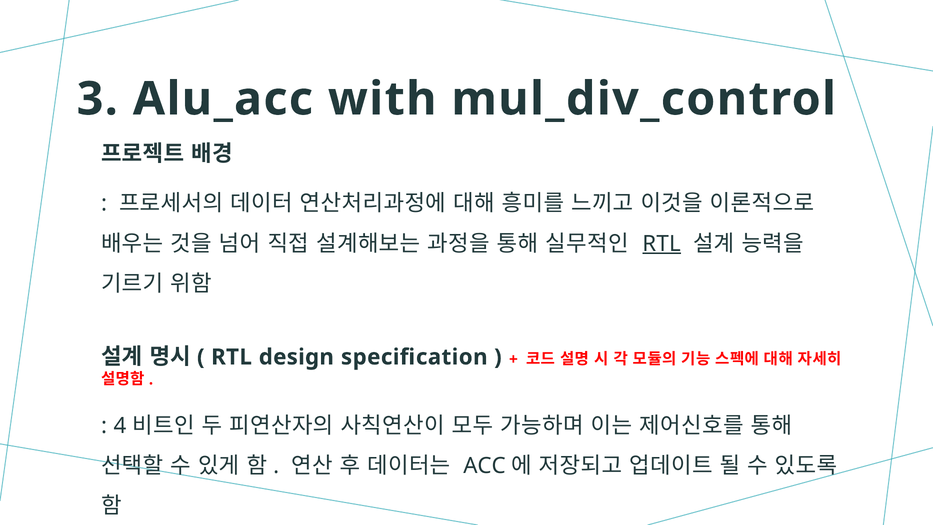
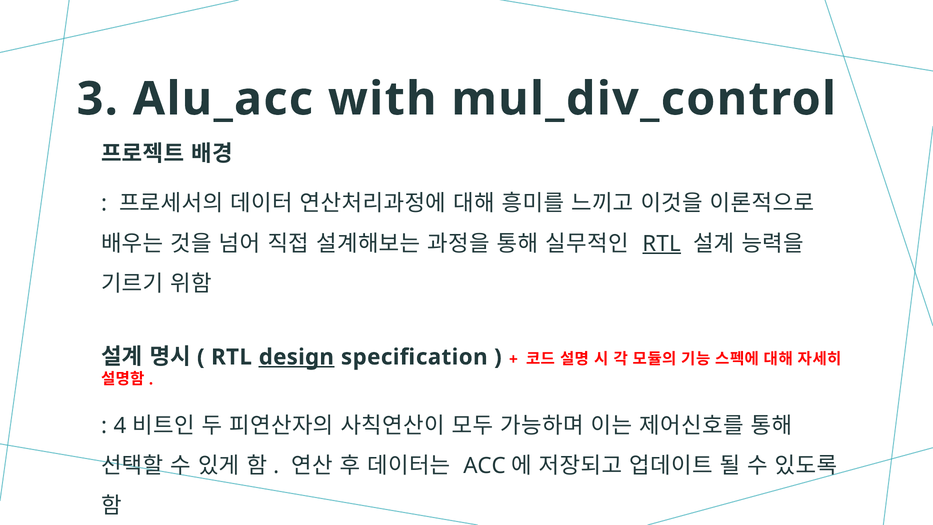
design underline: none -> present
